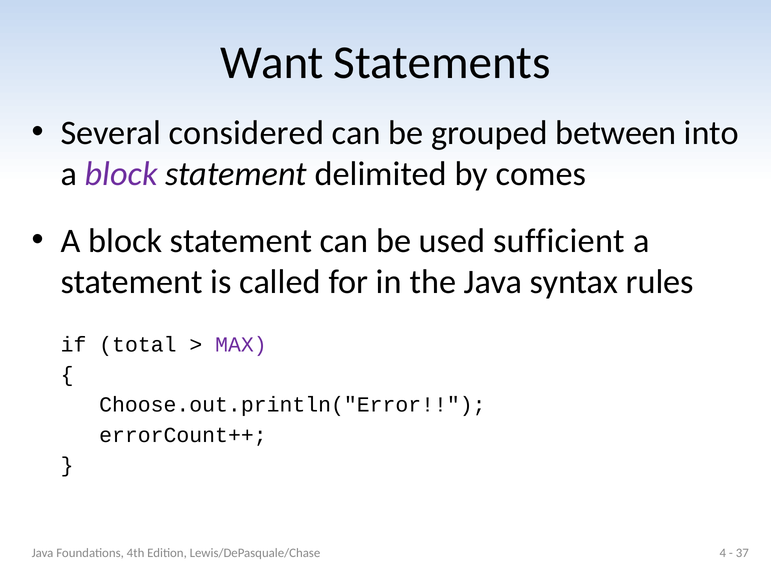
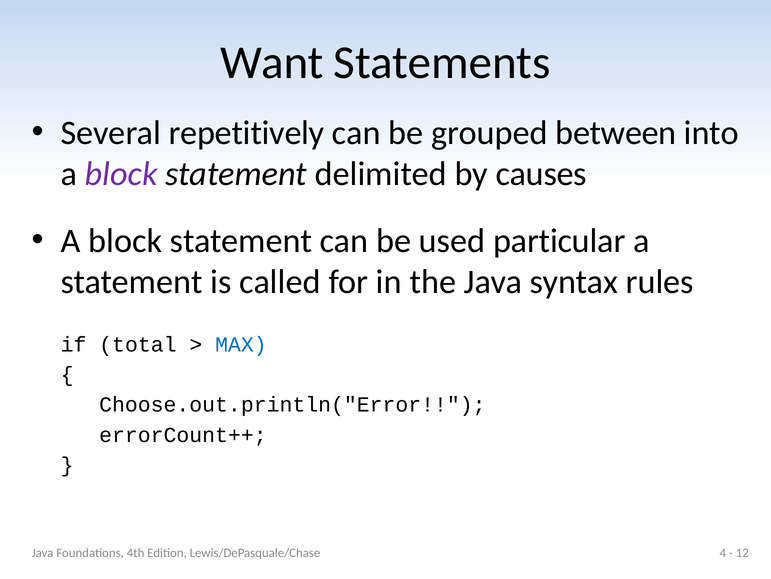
considered: considered -> repetitively
comes: comes -> causes
sufficient: sufficient -> particular
MAX colour: purple -> blue
37: 37 -> 12
